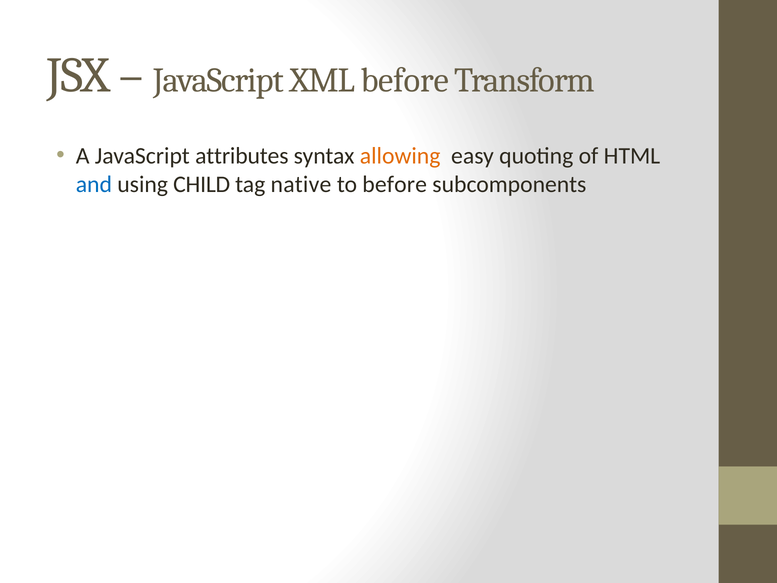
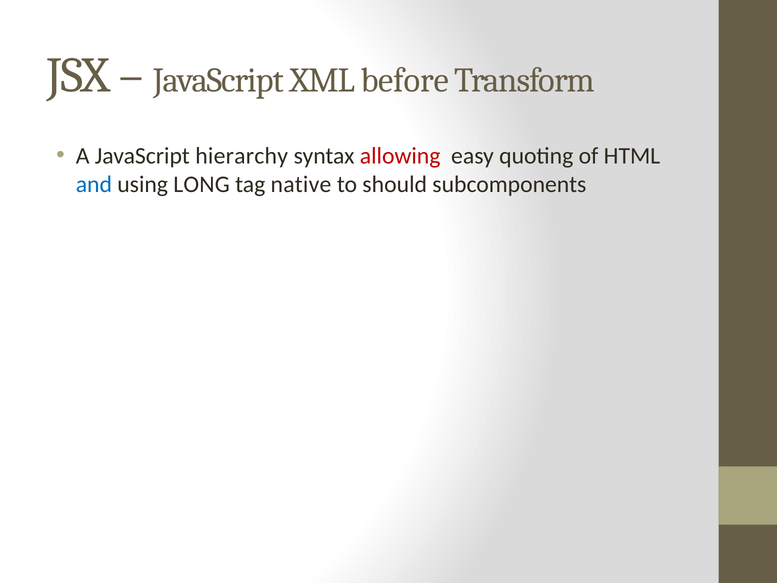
attributes: attributes -> hierarchy
allowing colour: orange -> red
CHILD: CHILD -> LONG
to before: before -> should
